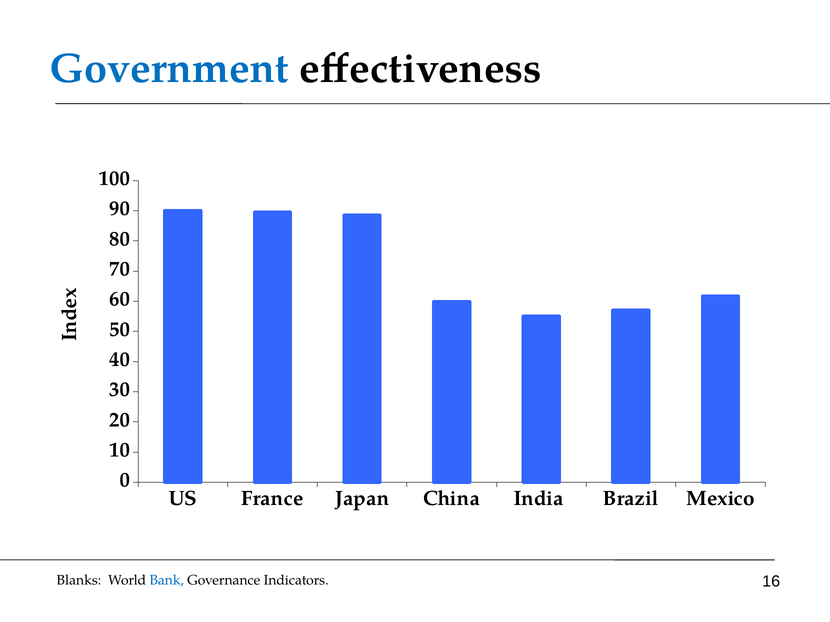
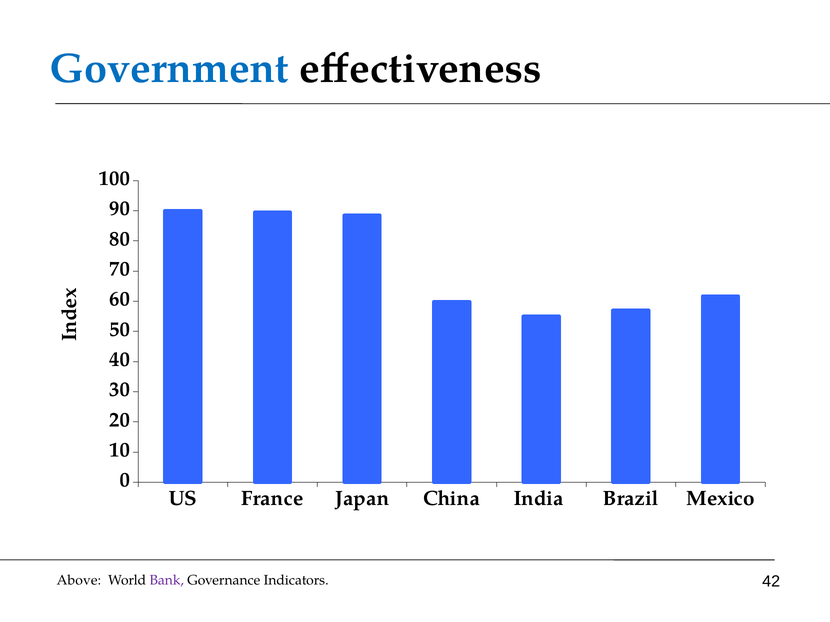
Blanks: Blanks -> Above
Bank colour: blue -> purple
16: 16 -> 42
